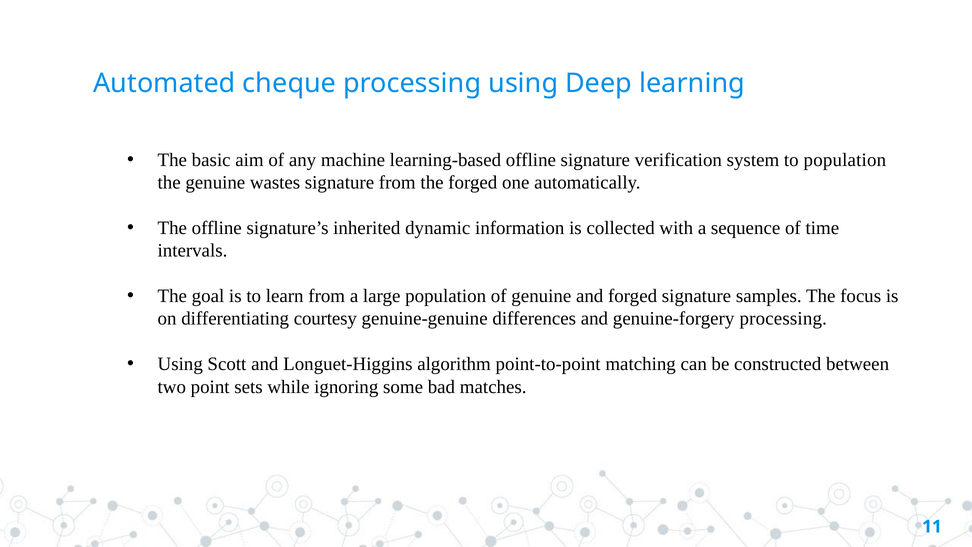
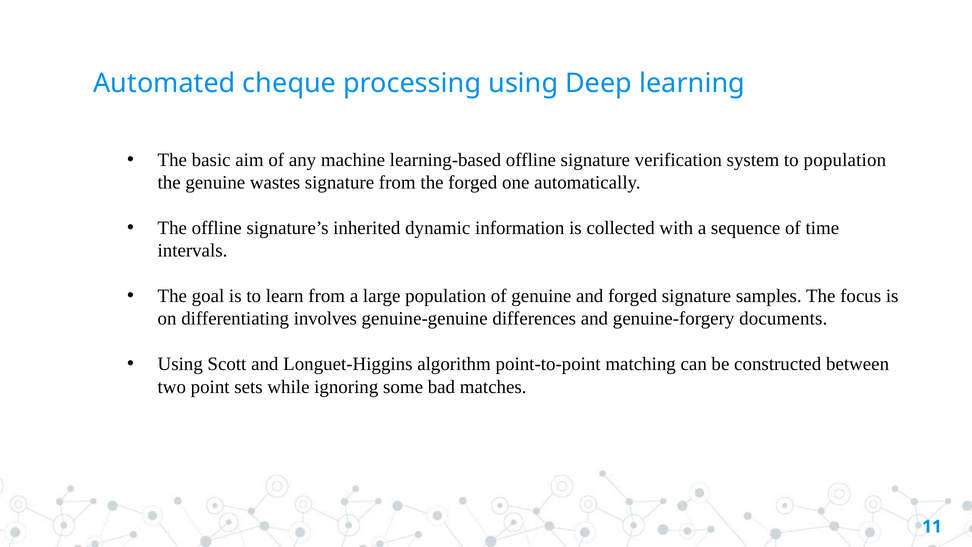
courtesy: courtesy -> involves
genuine-forgery processing: processing -> documents
